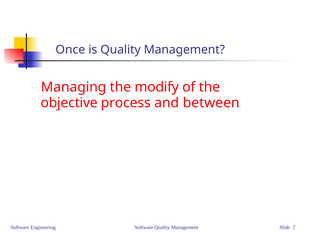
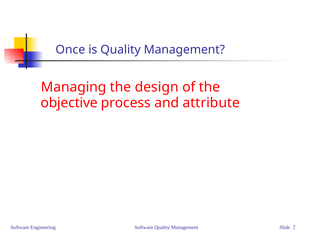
modify: modify -> design
between: between -> attribute
